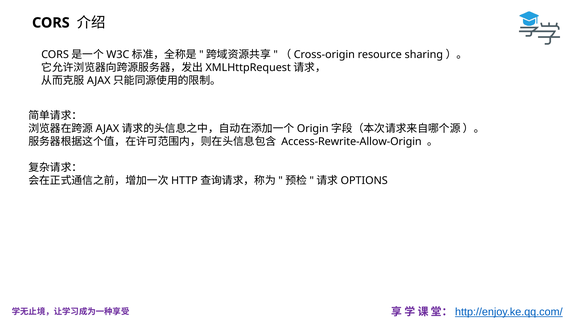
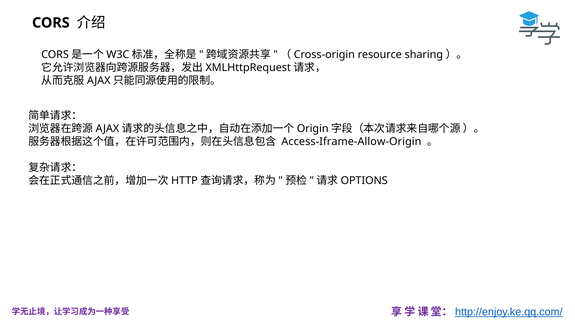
Access-Rewrite-Allow-Origin: Access-Rewrite-Allow-Origin -> Access-Iframe-Allow-Origin
